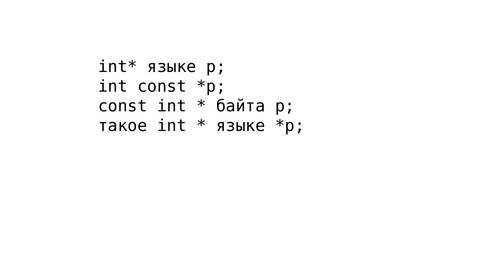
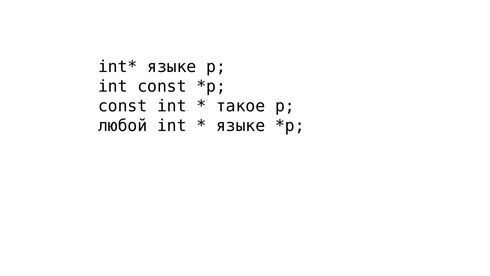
байта: байта -> такое
такое: такое -> любой
